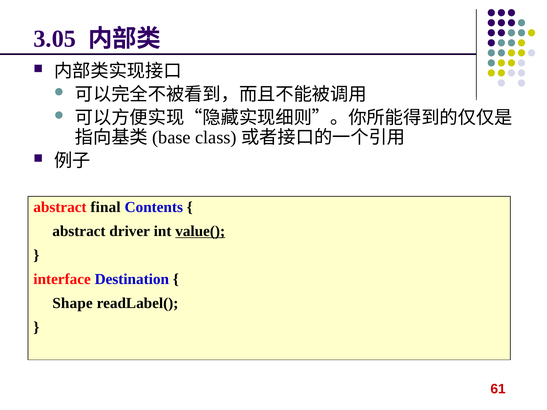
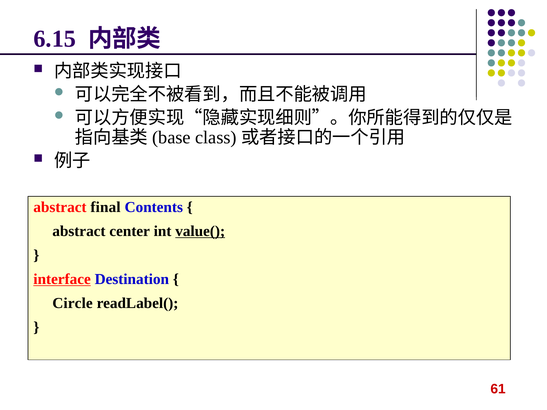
3.05: 3.05 -> 6.15
driver: driver -> center
interface underline: none -> present
Shape: Shape -> Circle
